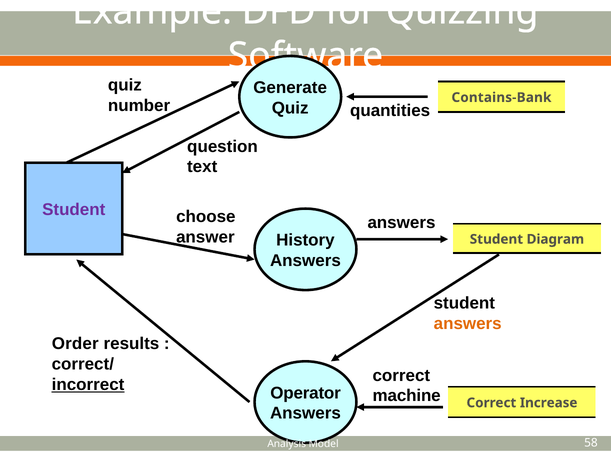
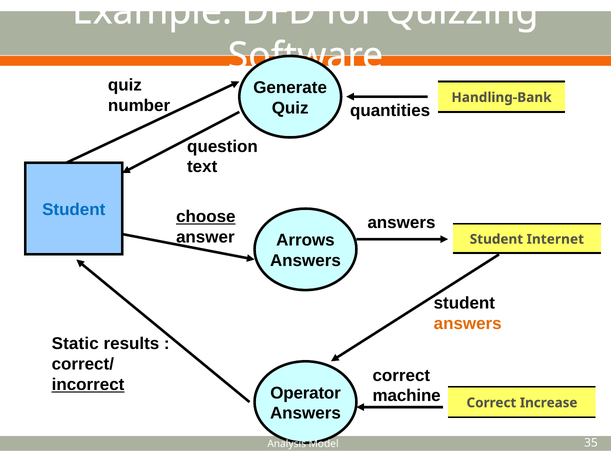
Contains-Bank: Contains-Bank -> Handling-Bank
Student at (74, 210) colour: purple -> blue
choose underline: none -> present
History: History -> Arrows
Diagram: Diagram -> Internet
Order: Order -> Static
58: 58 -> 35
